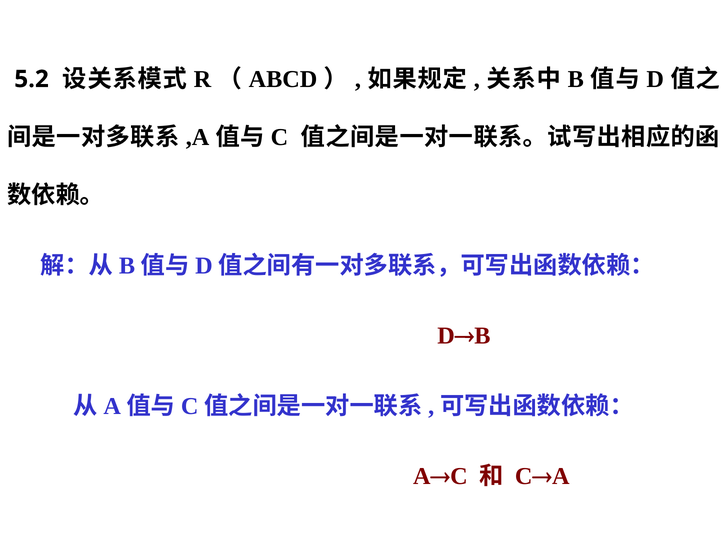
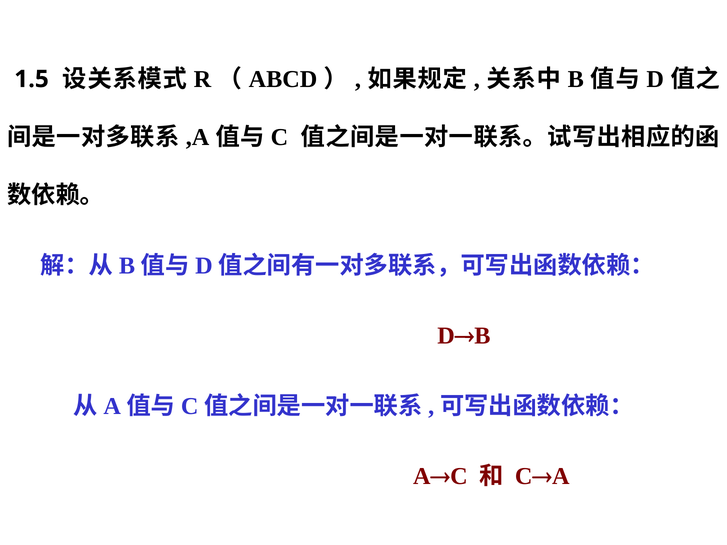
5.2: 5.2 -> 1.5
